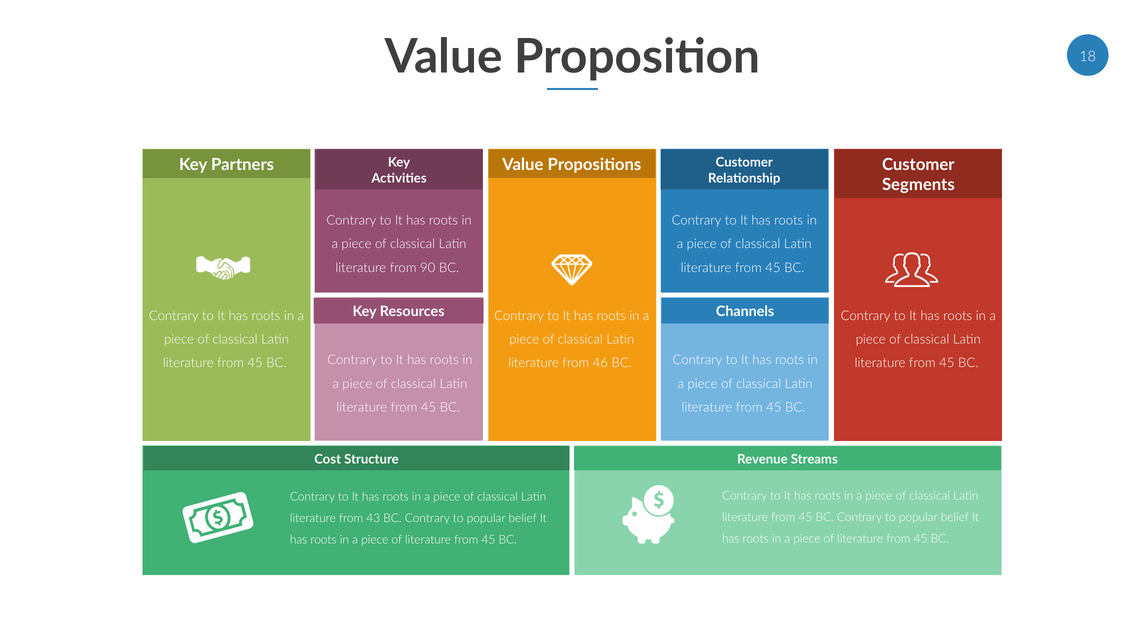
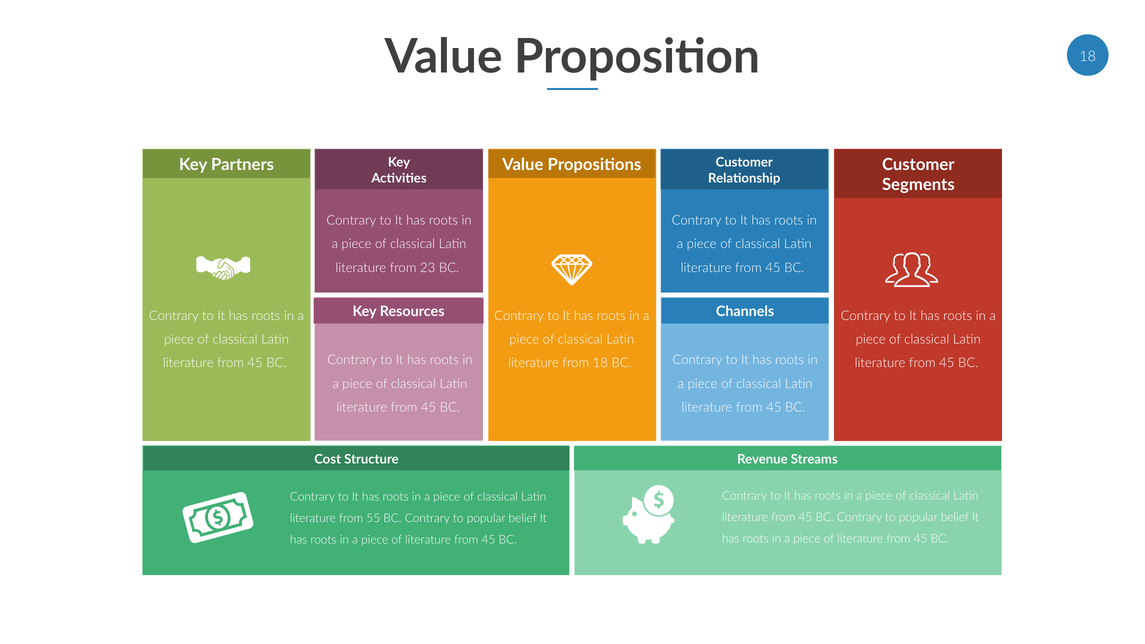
90: 90 -> 23
from 46: 46 -> 18
43: 43 -> 55
